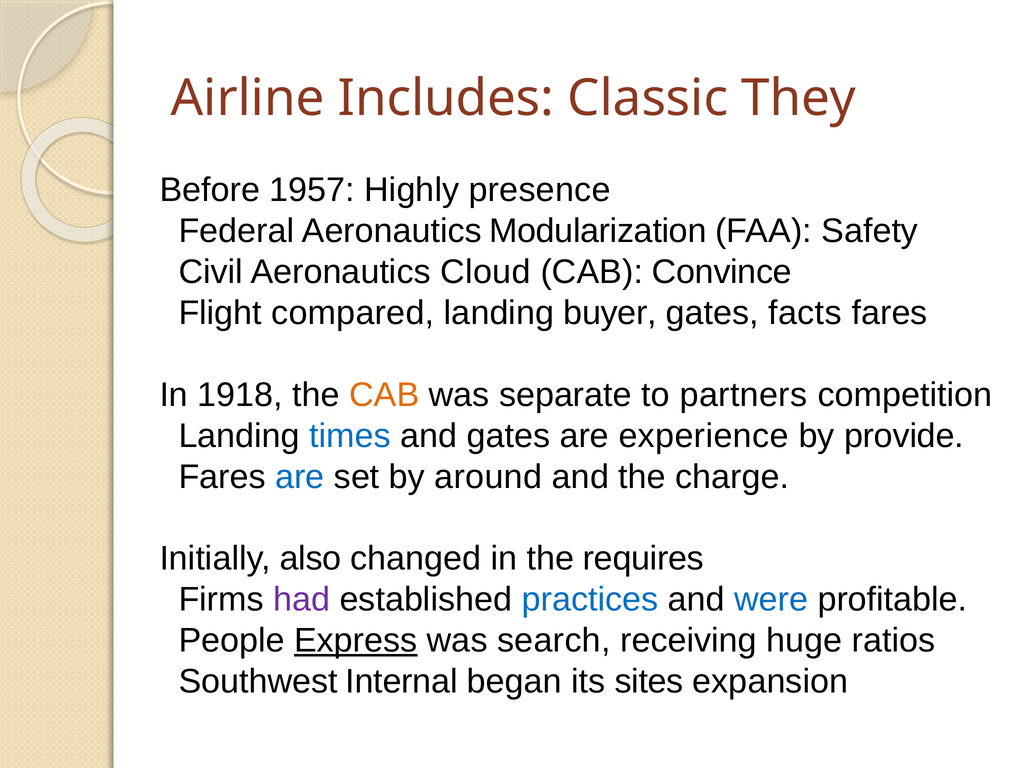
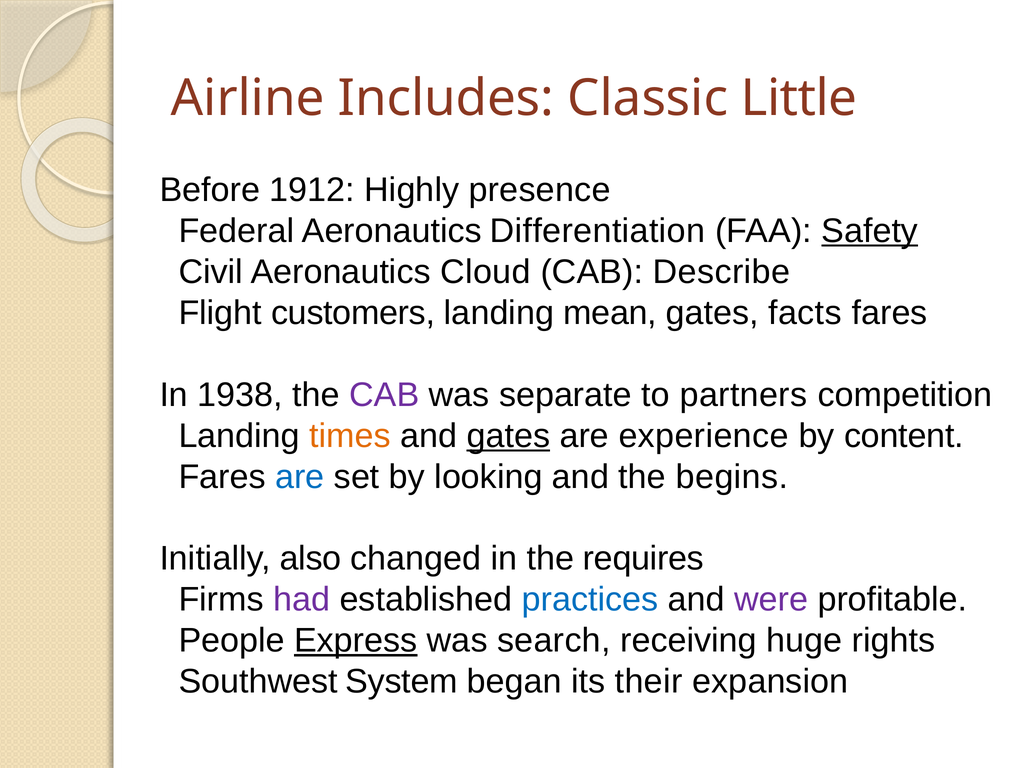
They: They -> Little
1957: 1957 -> 1912
Modularization: Modularization -> Differentiation
Safety underline: none -> present
Convince: Convince -> Describe
compared: compared -> customers
buyer: buyer -> mean
1918: 1918 -> 1938
CAB at (384, 395) colour: orange -> purple
times colour: blue -> orange
gates at (508, 436) underline: none -> present
provide: provide -> content
around: around -> looking
charge: charge -> begins
were colour: blue -> purple
ratios: ratios -> rights
Internal: Internal -> System
sites: sites -> their
